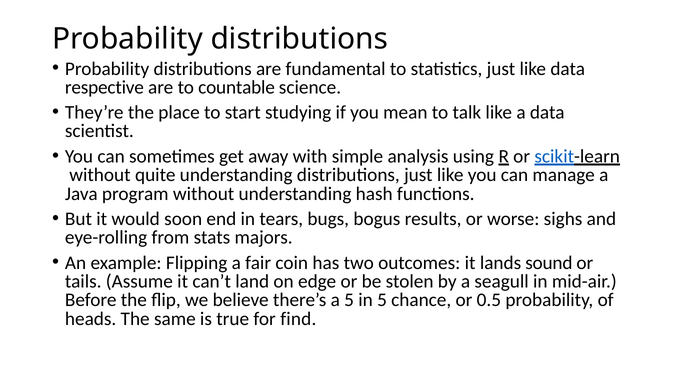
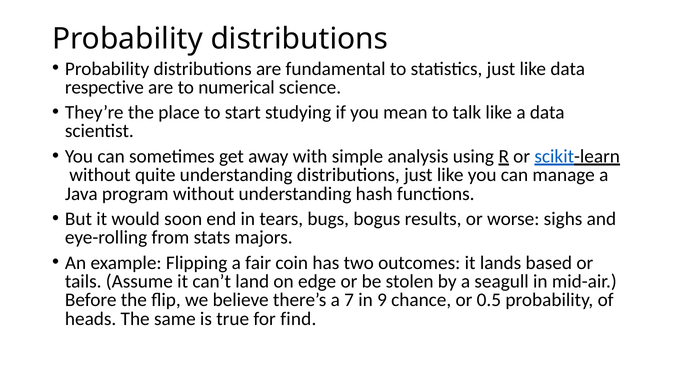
countable: countable -> numerical
sound: sound -> based
a 5: 5 -> 7
in 5: 5 -> 9
